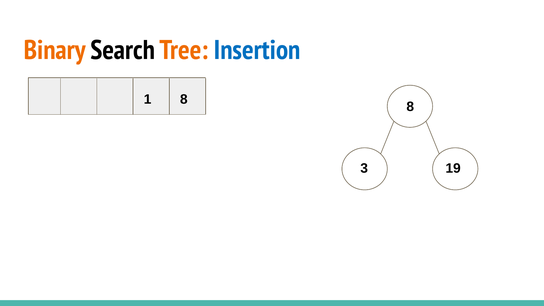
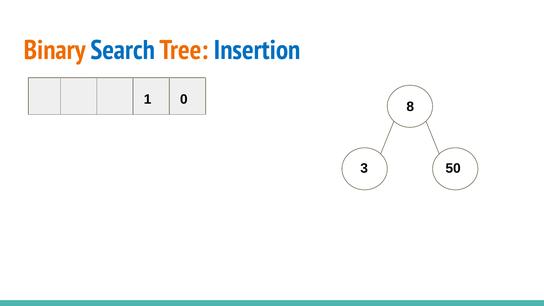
Search colour: black -> blue
1 8: 8 -> 0
19: 19 -> 50
